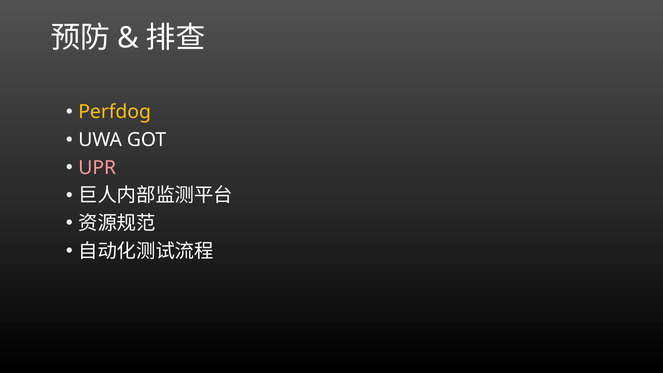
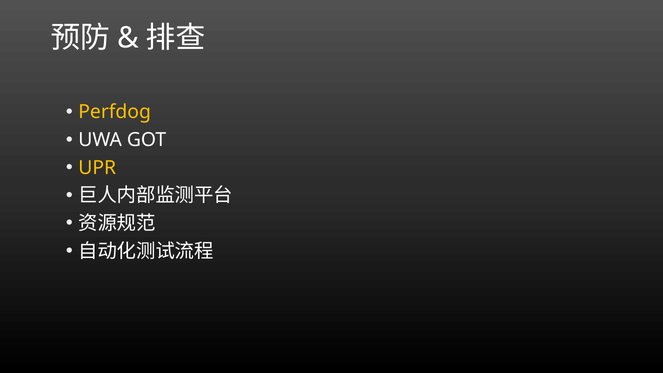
UPR colour: pink -> yellow
